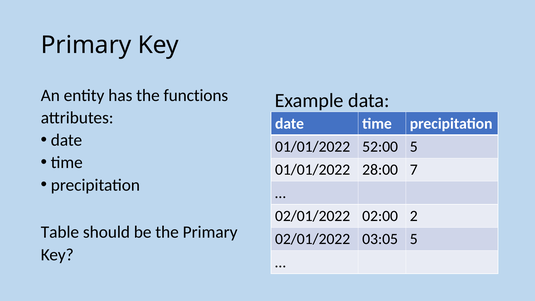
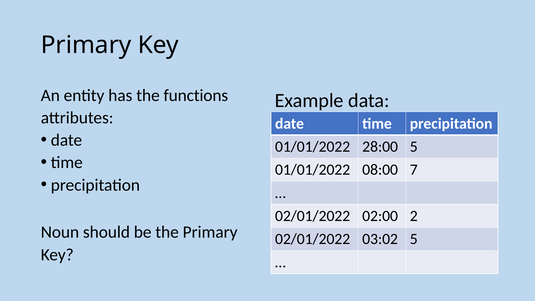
52:00: 52:00 -> 28:00
28:00: 28:00 -> 08:00
Table: Table -> Noun
03:05: 03:05 -> 03:02
